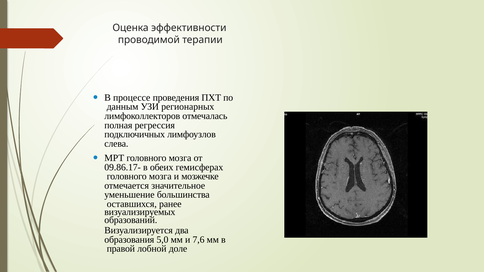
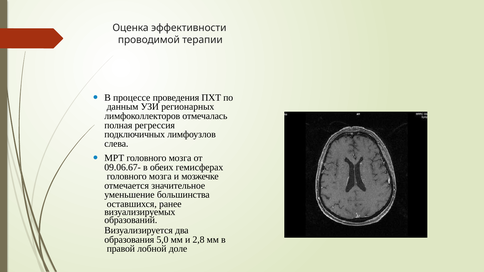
09.86.17-: 09.86.17- -> 09.06.67-
7,6: 7,6 -> 2,8
